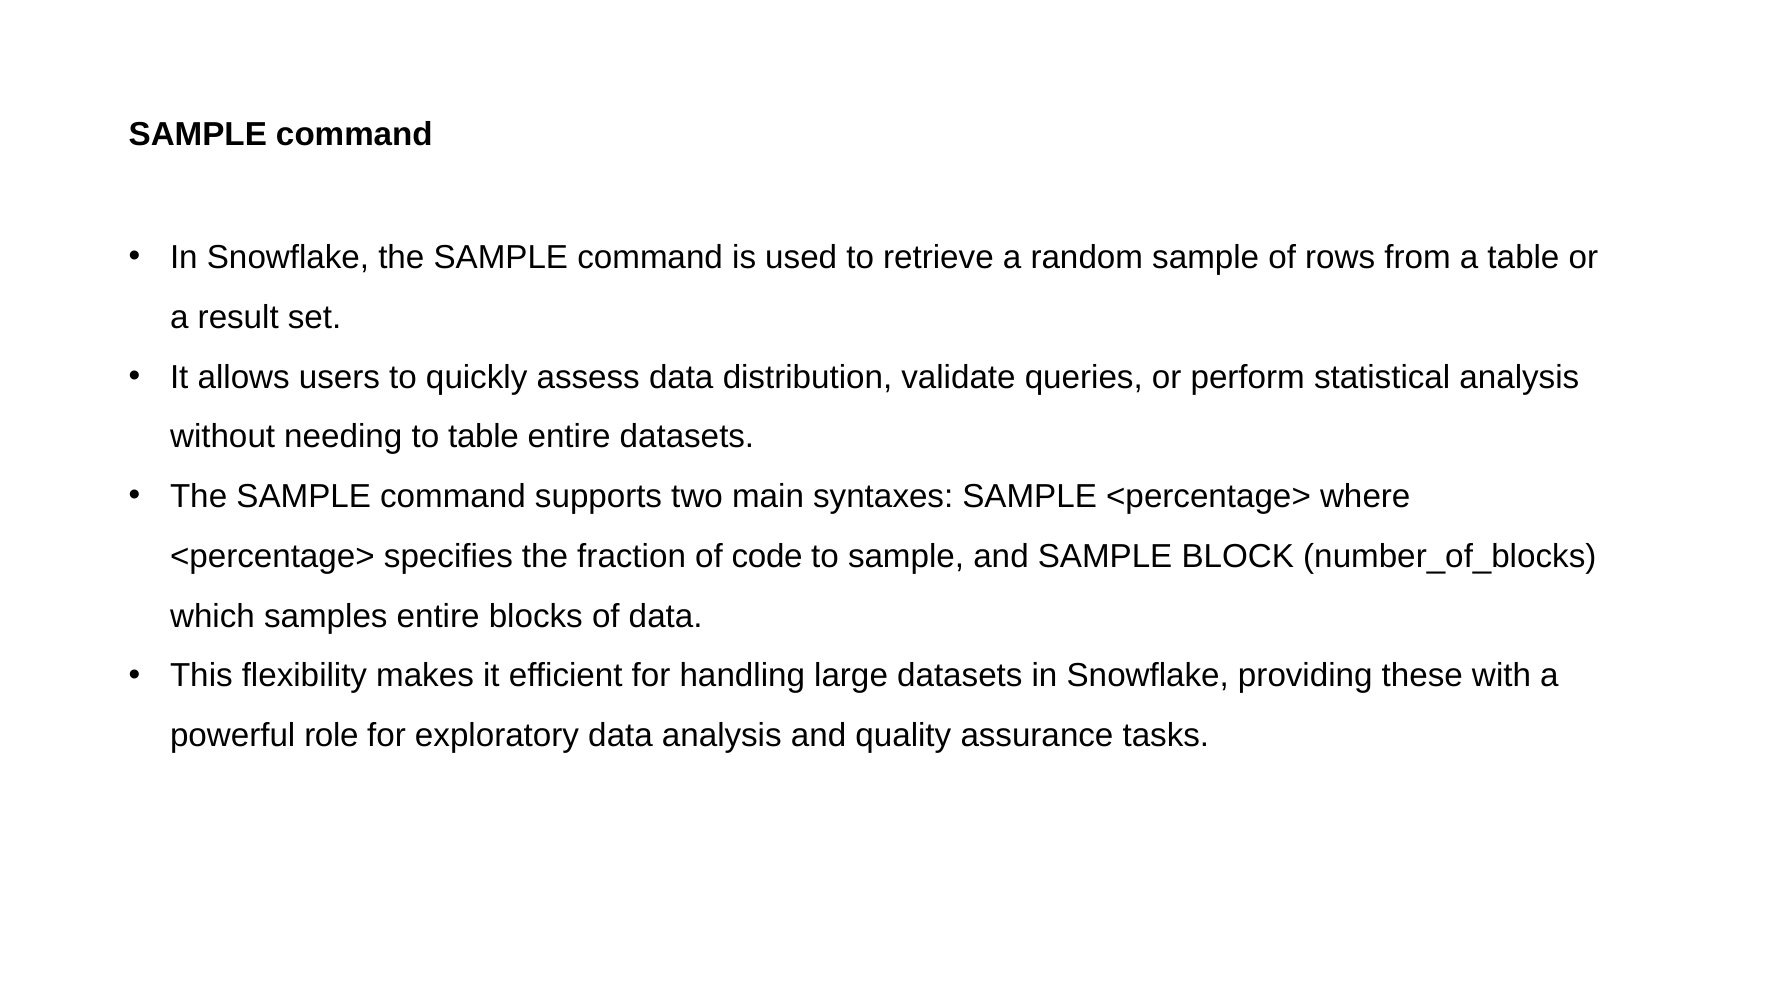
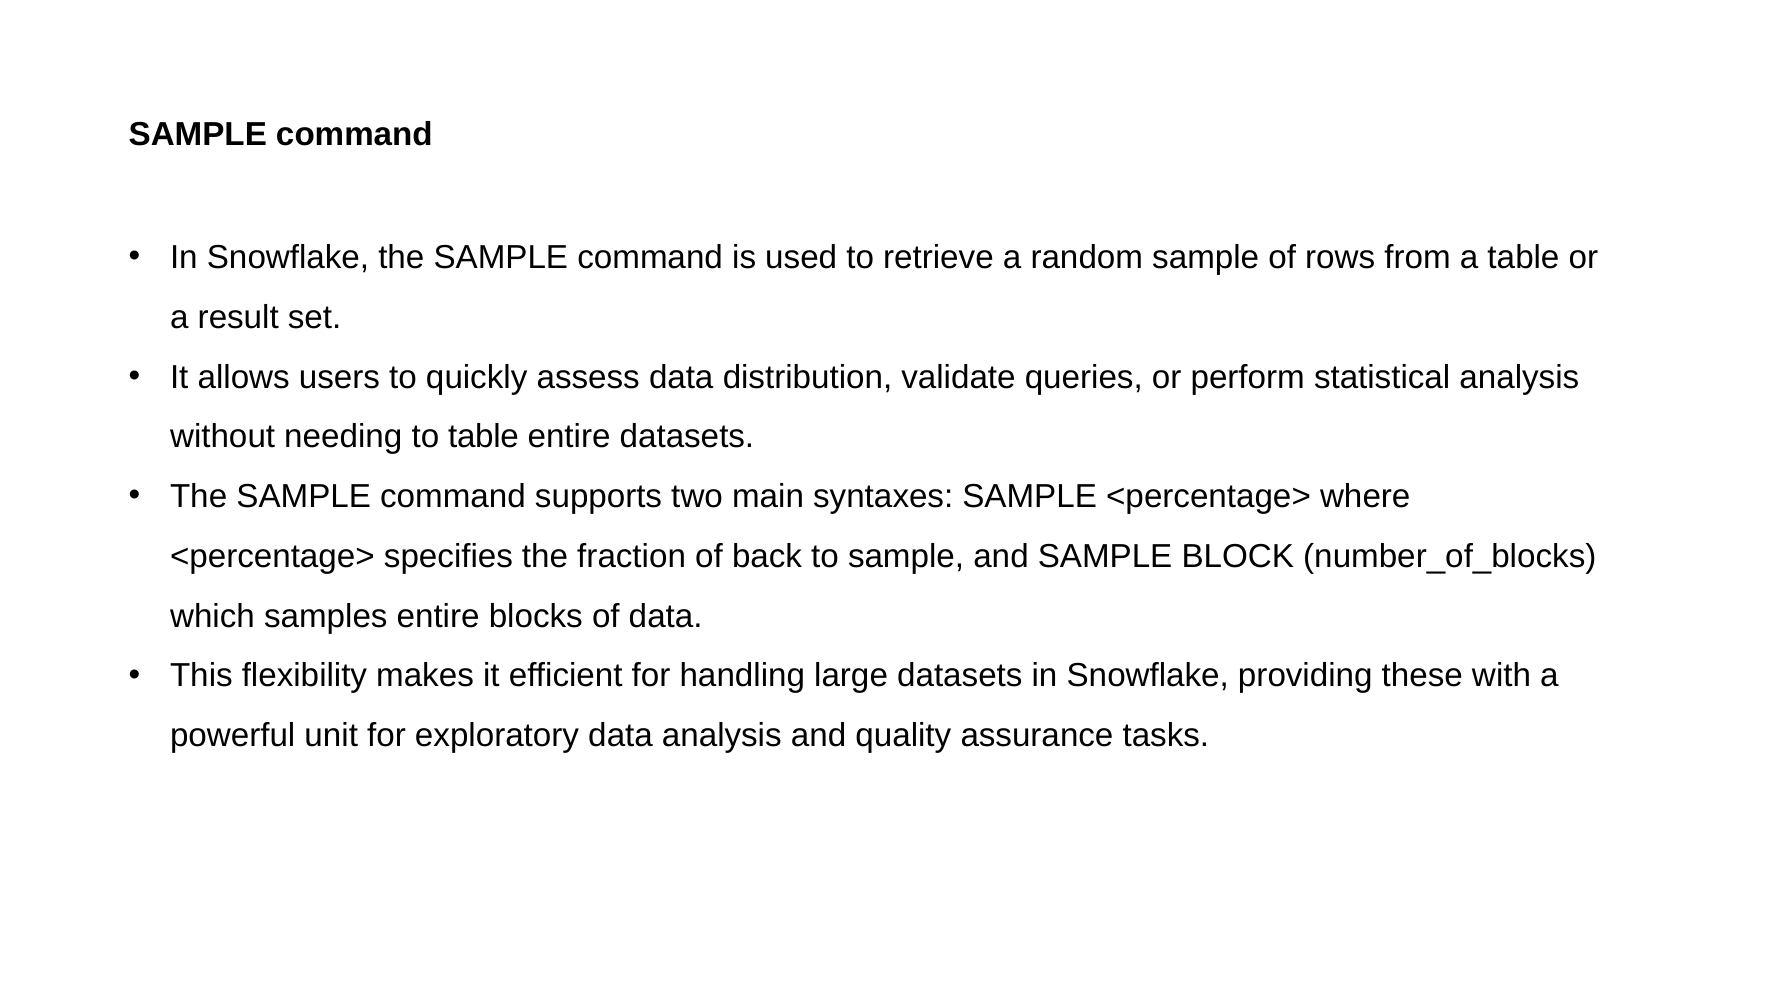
code: code -> back
role: role -> unit
